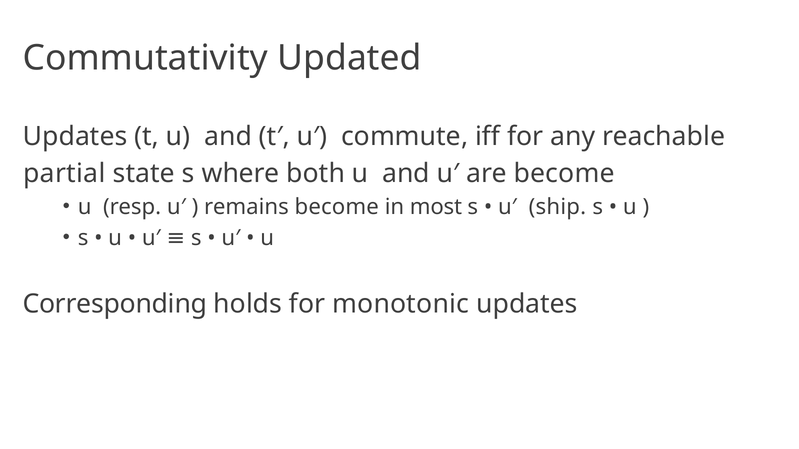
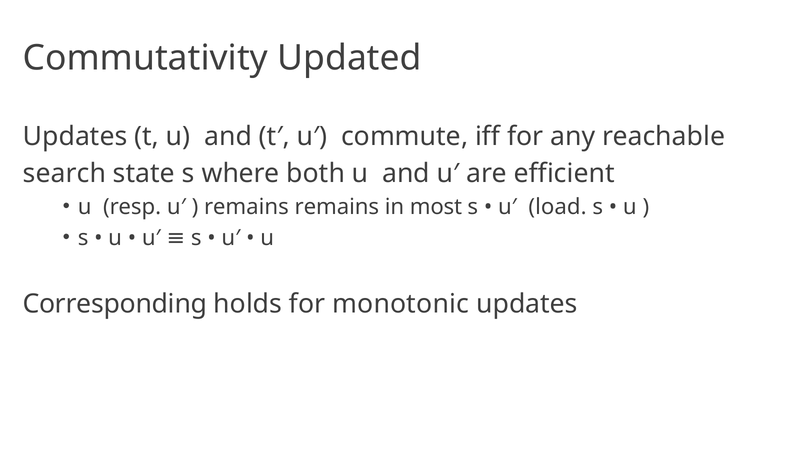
partial: partial -> search
are become: become -> efficient
remains become: become -> remains
ship: ship -> load
